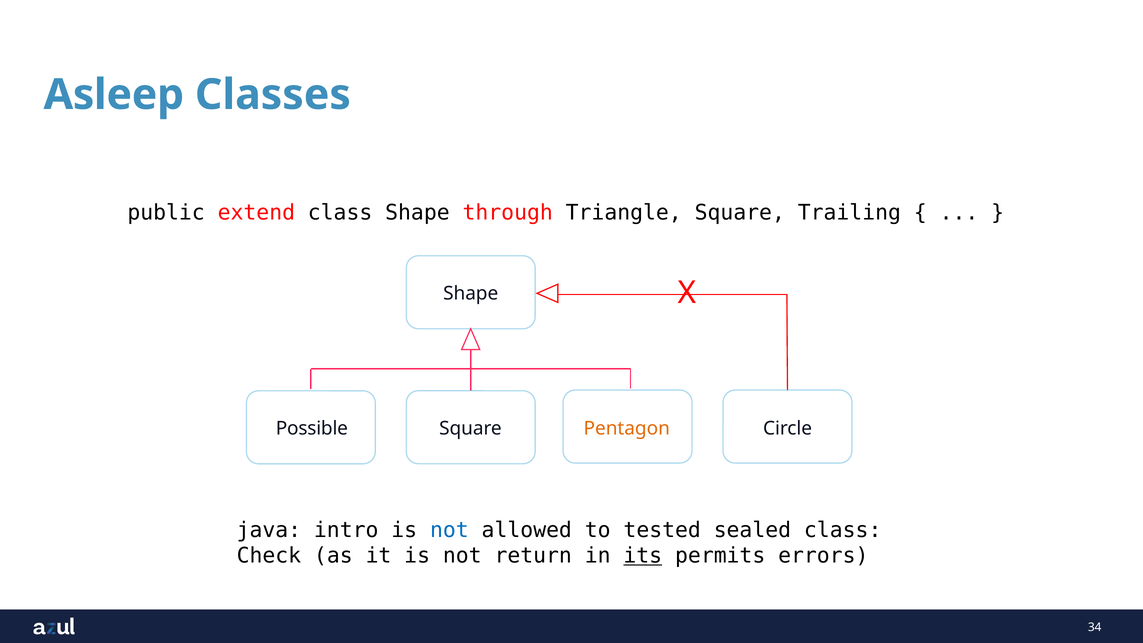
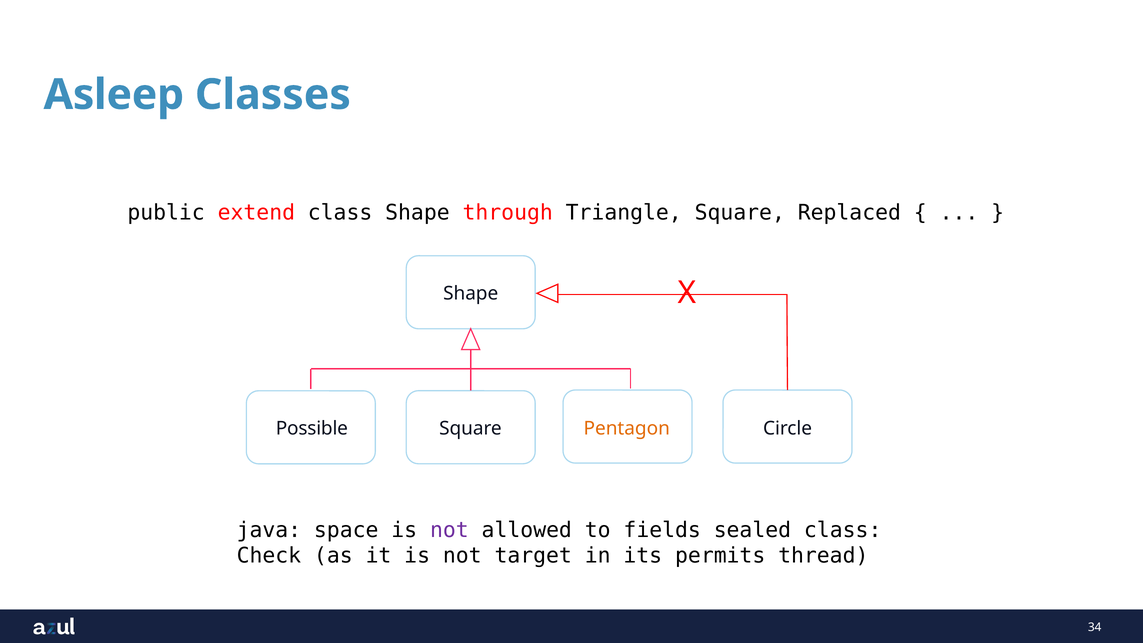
Trailing: Trailing -> Replaced
intro: intro -> space
not at (449, 530) colour: blue -> purple
tested: tested -> fields
return: return -> target
its underline: present -> none
errors: errors -> thread
